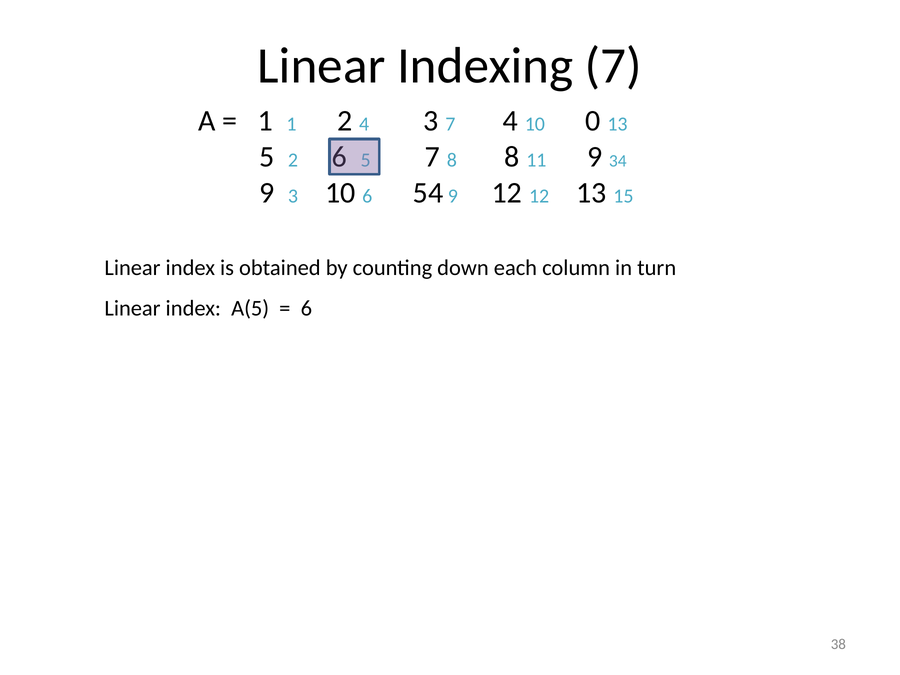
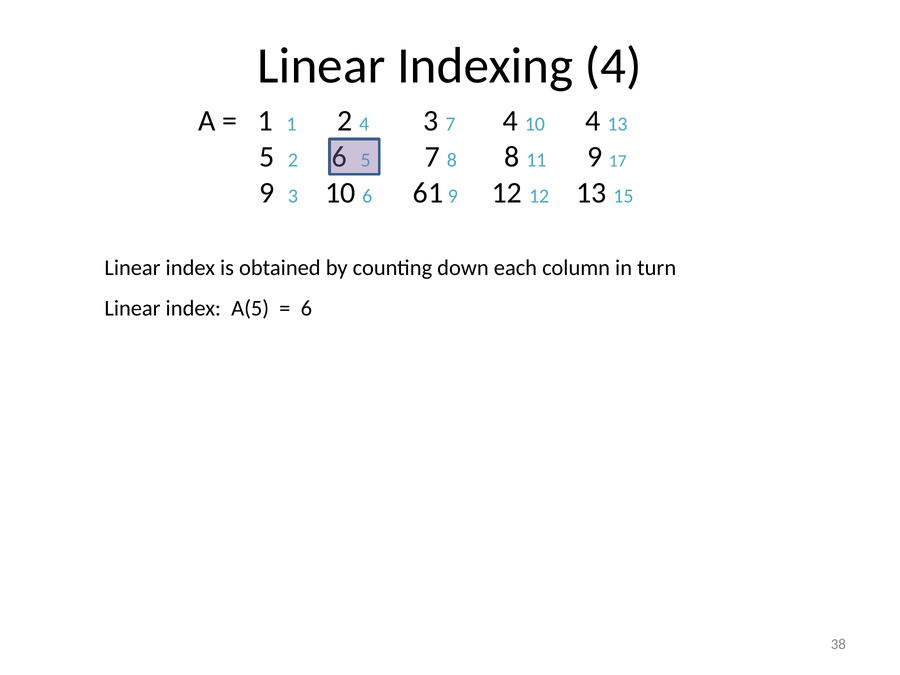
Indexing 7: 7 -> 4
10 0: 0 -> 4
34: 34 -> 17
54: 54 -> 61
